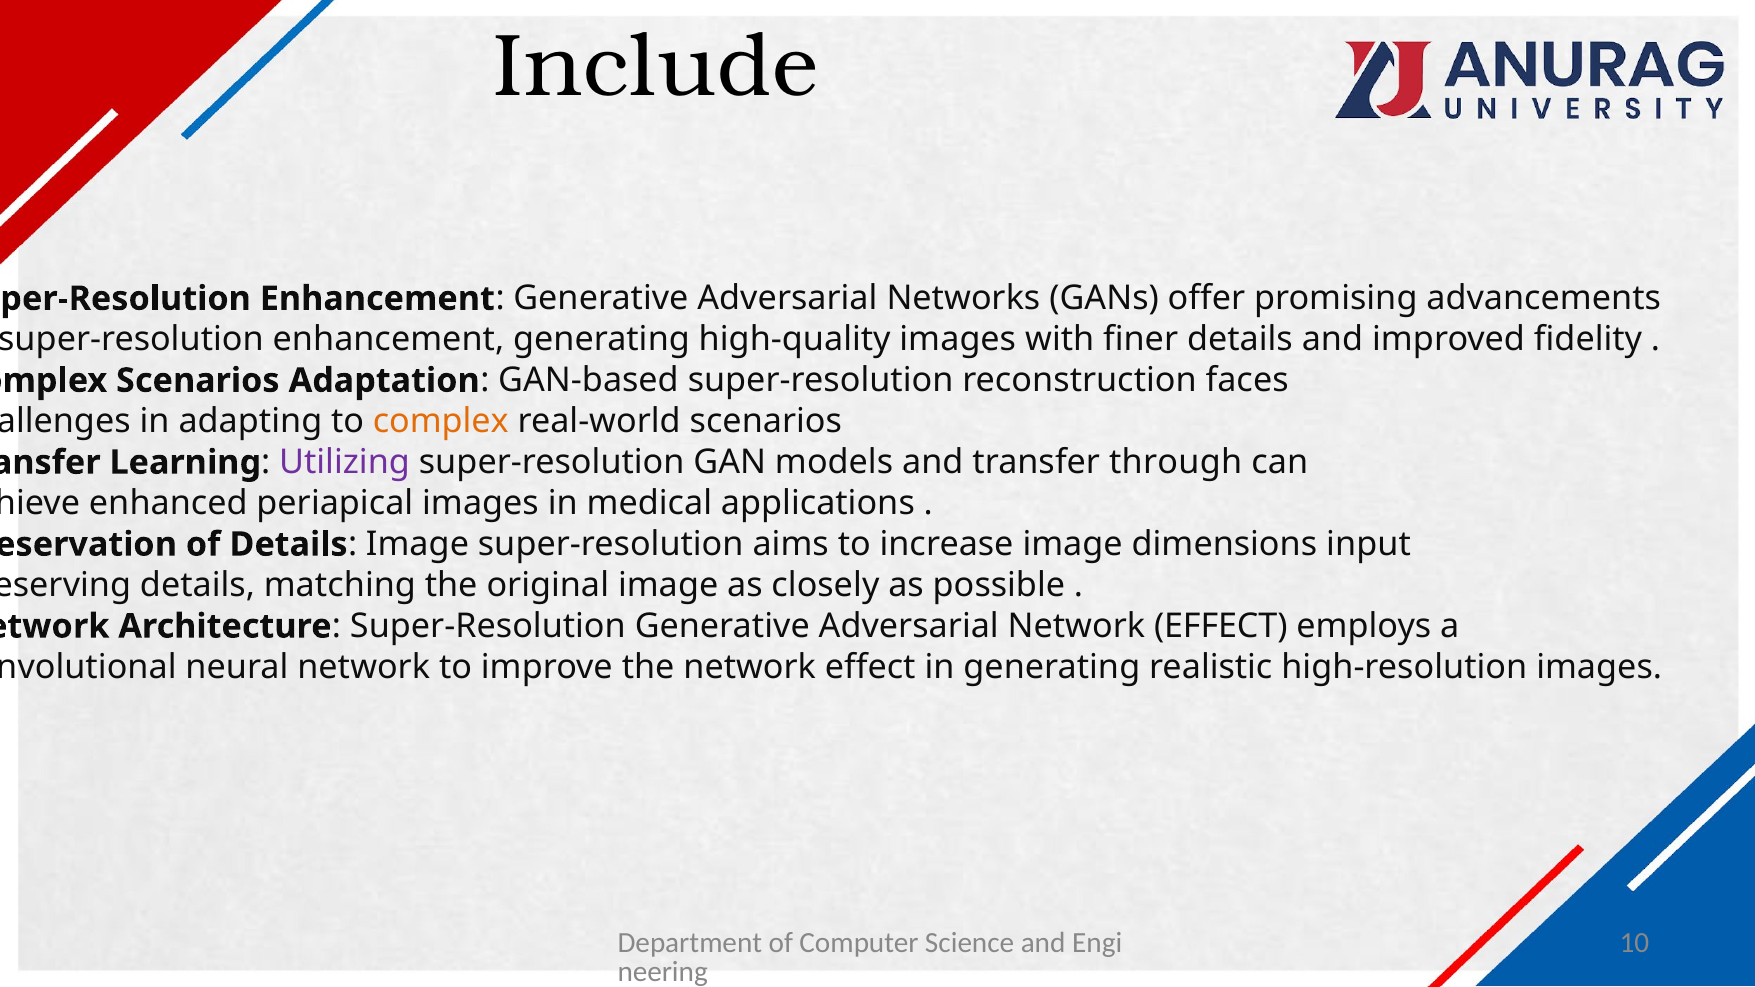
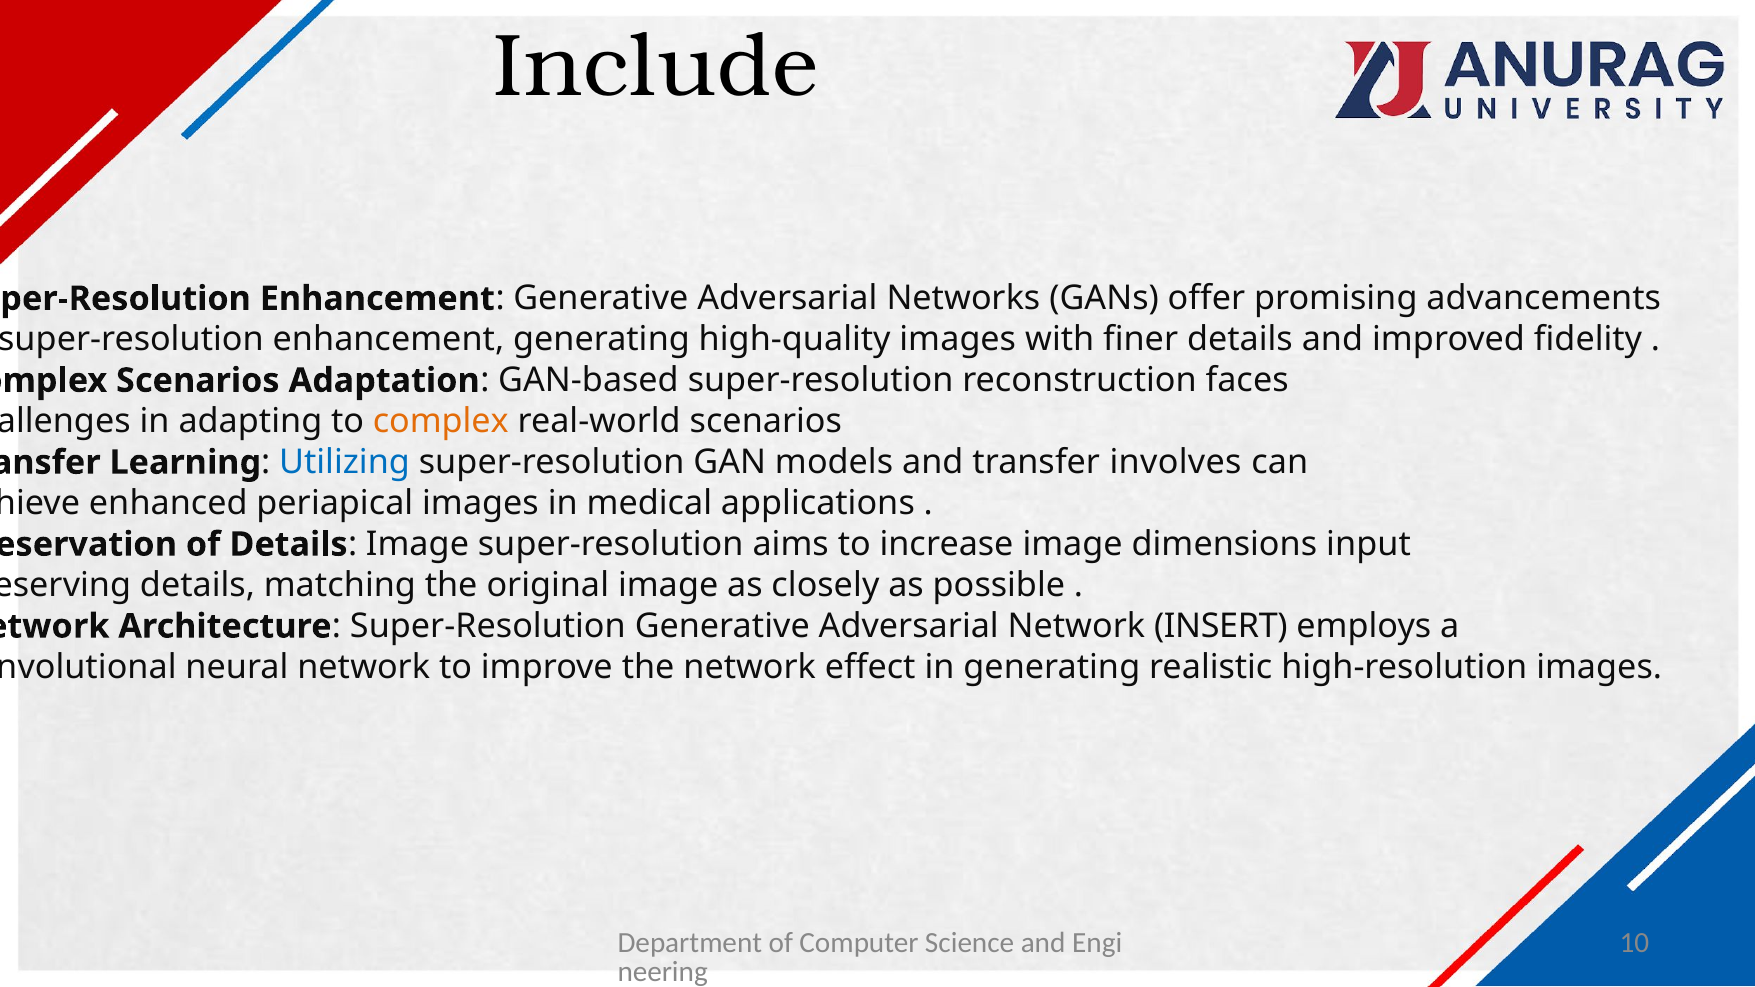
Utilizing colour: purple -> blue
through: through -> involves
Adversarial Network EFFECT: EFFECT -> INSERT
